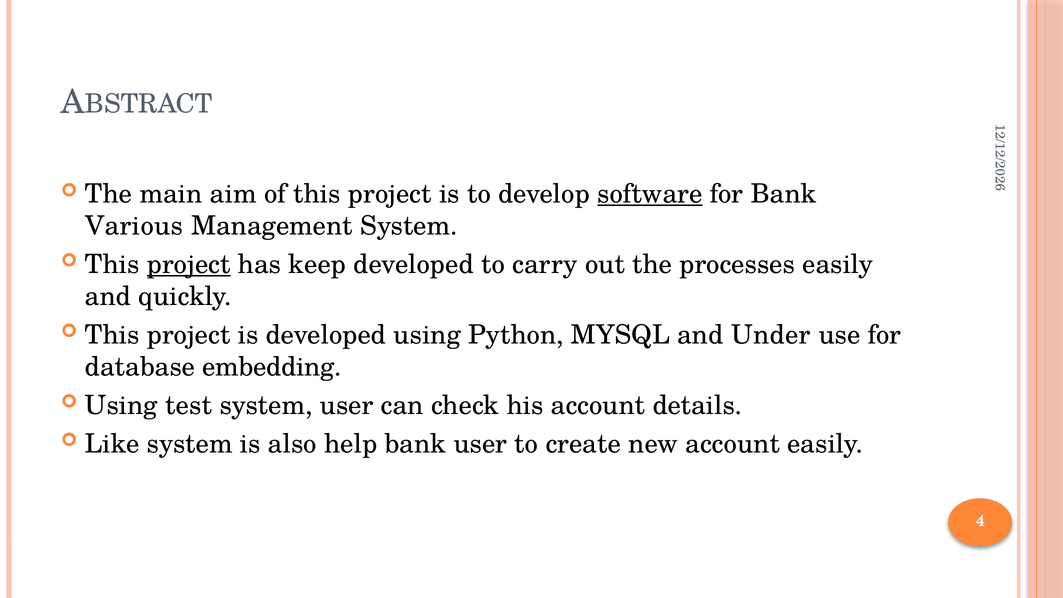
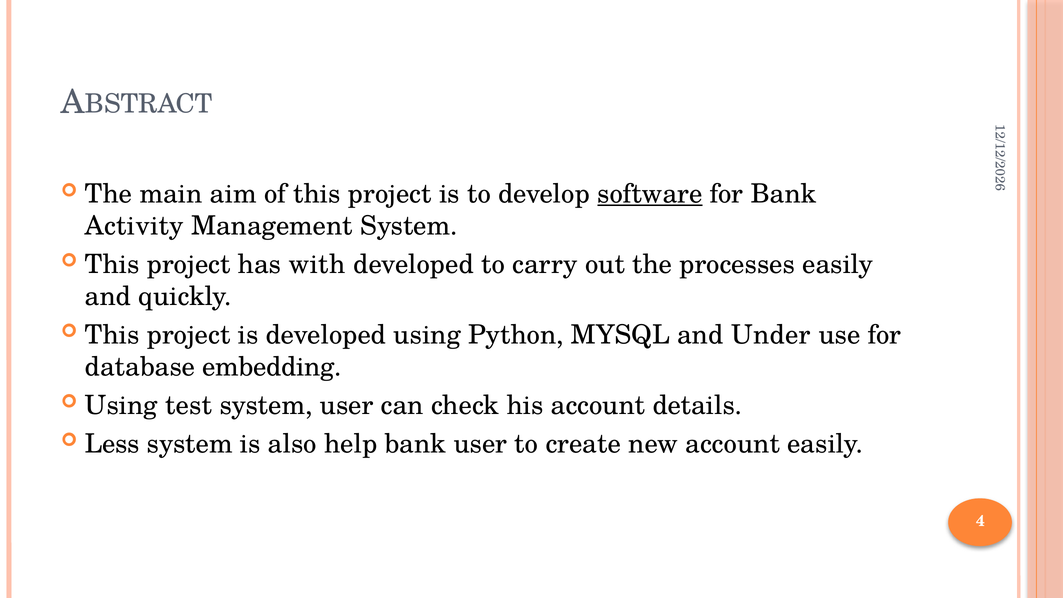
Various: Various -> Activity
project at (189, 264) underline: present -> none
keep: keep -> with
Like: Like -> Less
